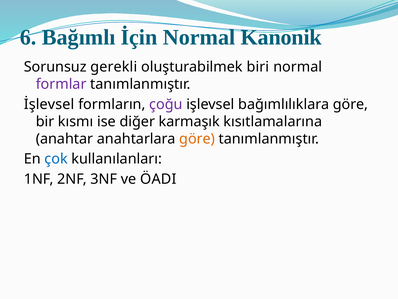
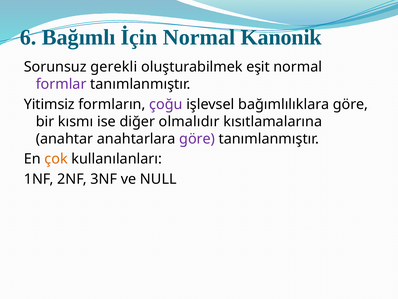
biri: biri -> eşit
İşlevsel: İşlevsel -> Yitimsiz
karmaşık: karmaşık -> olmalıdır
göre at (197, 139) colour: orange -> purple
çok colour: blue -> orange
ÖADI: ÖADI -> NULL
